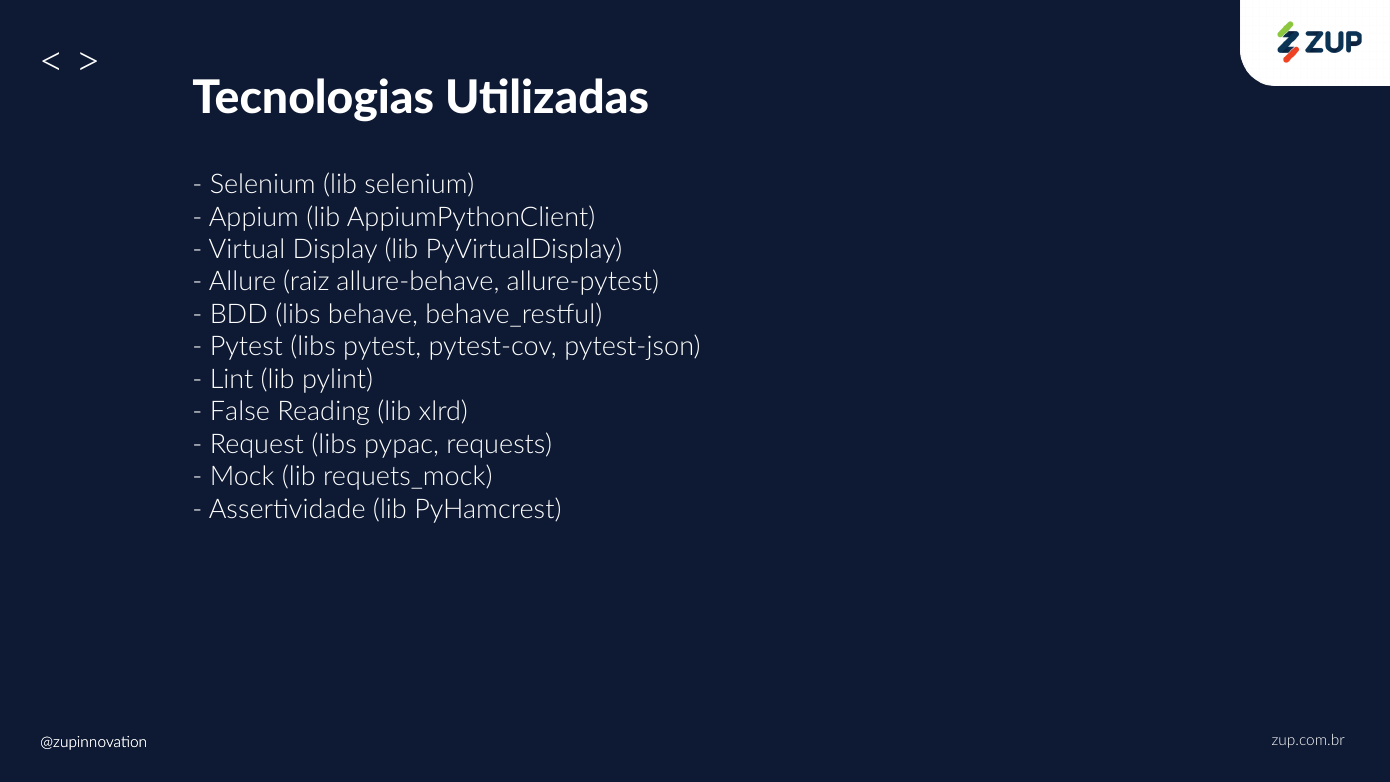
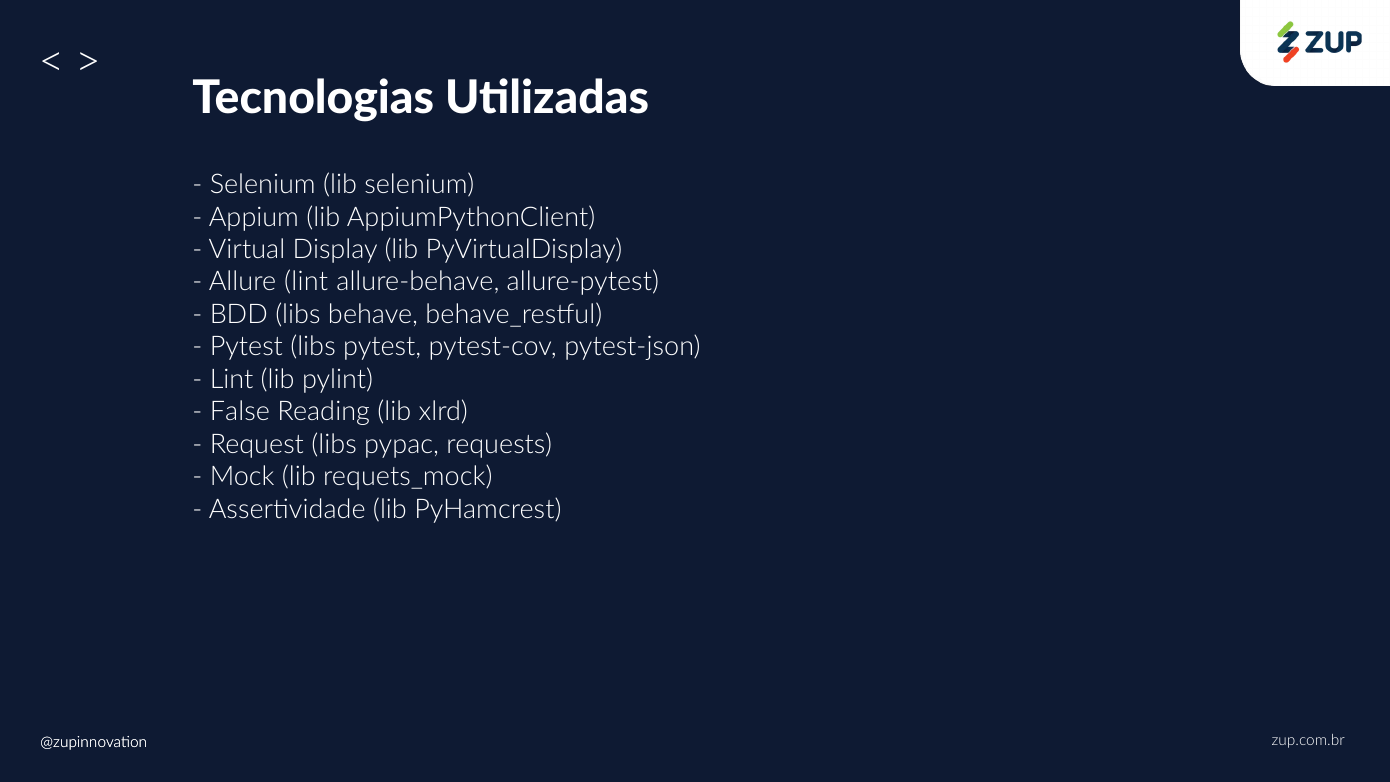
Allure raiz: raiz -> lint
